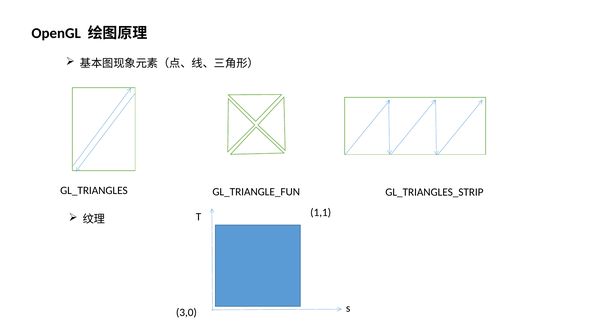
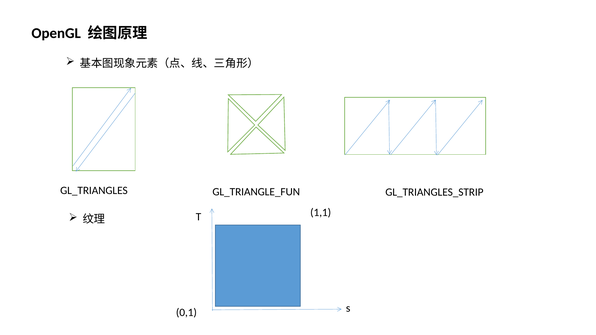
3,0: 3,0 -> 0,1
